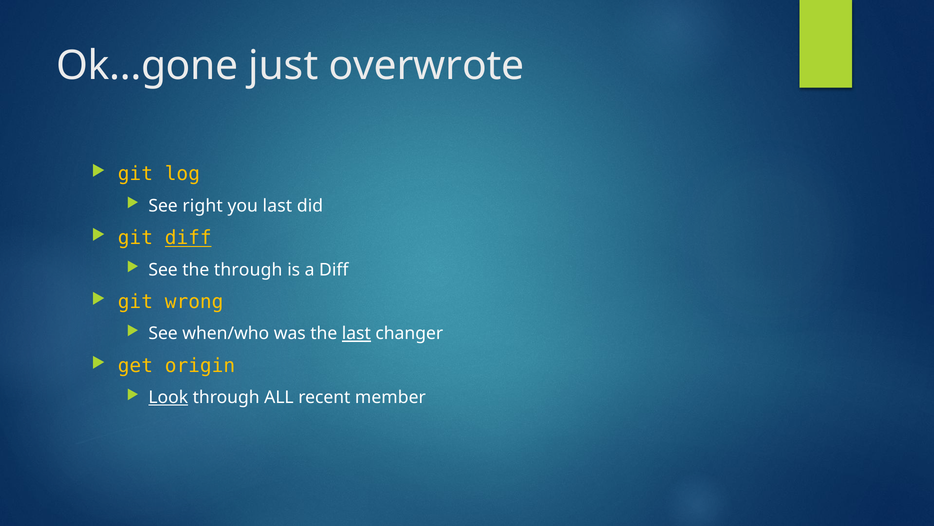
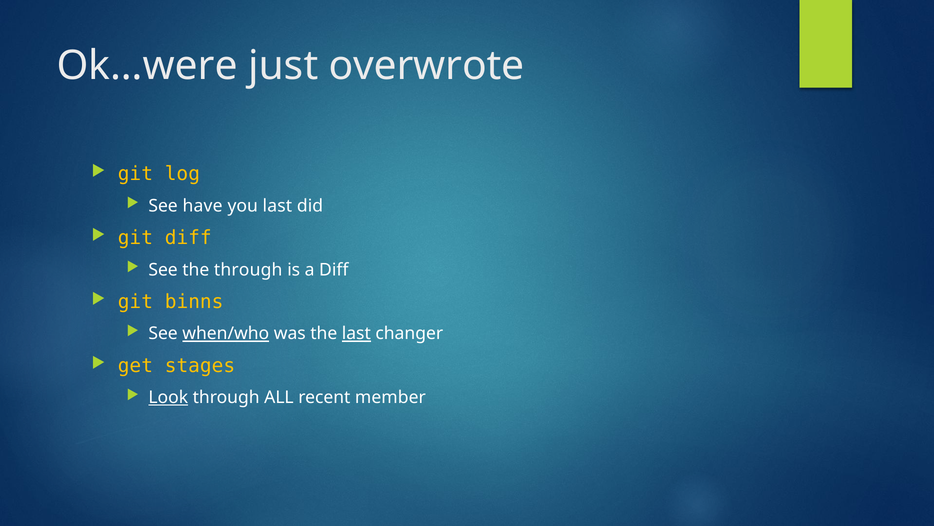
Ok…gone: Ok…gone -> Ok…were
right: right -> have
diff at (188, 238) underline: present -> none
wrong: wrong -> binns
when/who underline: none -> present
origin: origin -> stages
